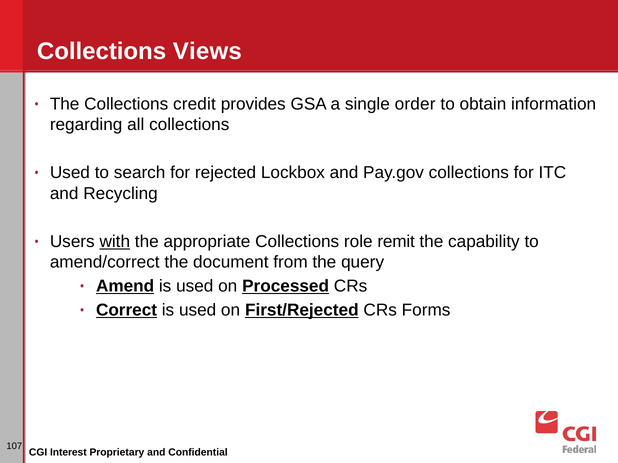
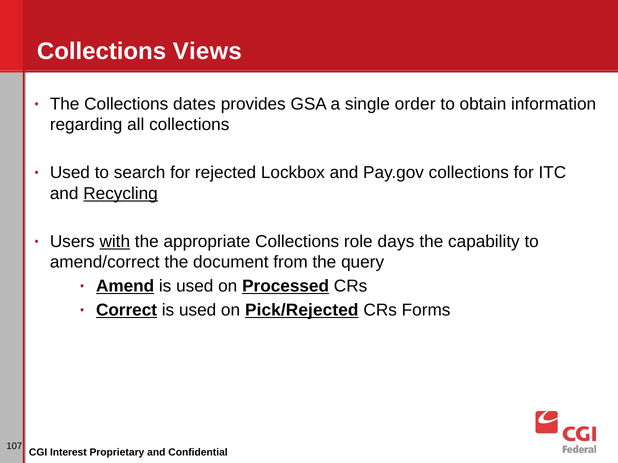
credit: credit -> dates
Recycling underline: none -> present
remit: remit -> days
First/Rejected: First/Rejected -> Pick/Rejected
